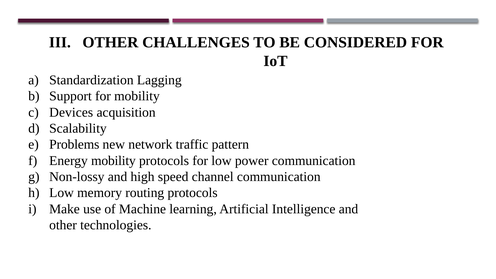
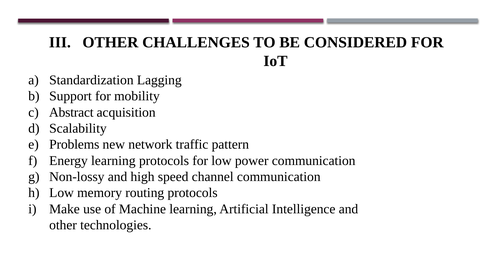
Devices: Devices -> Abstract
Energy mobility: mobility -> learning
